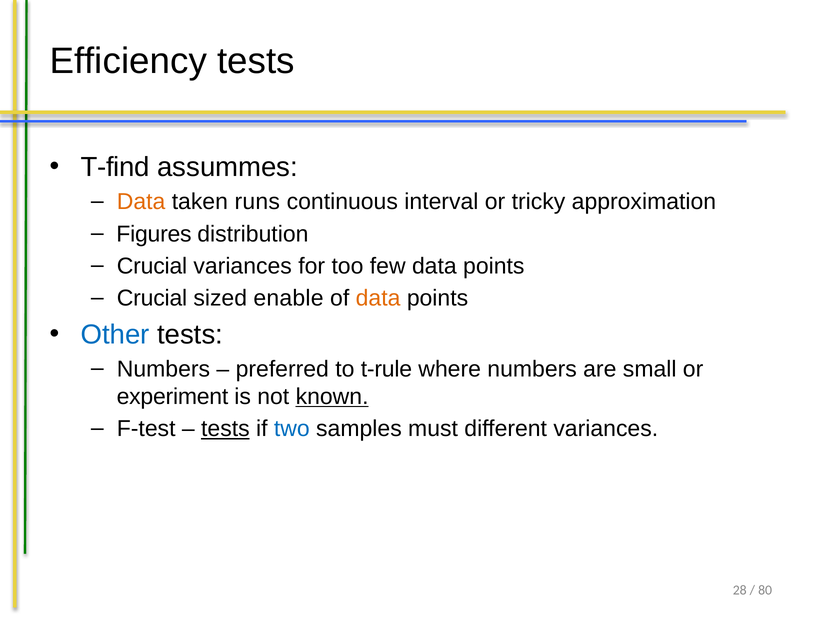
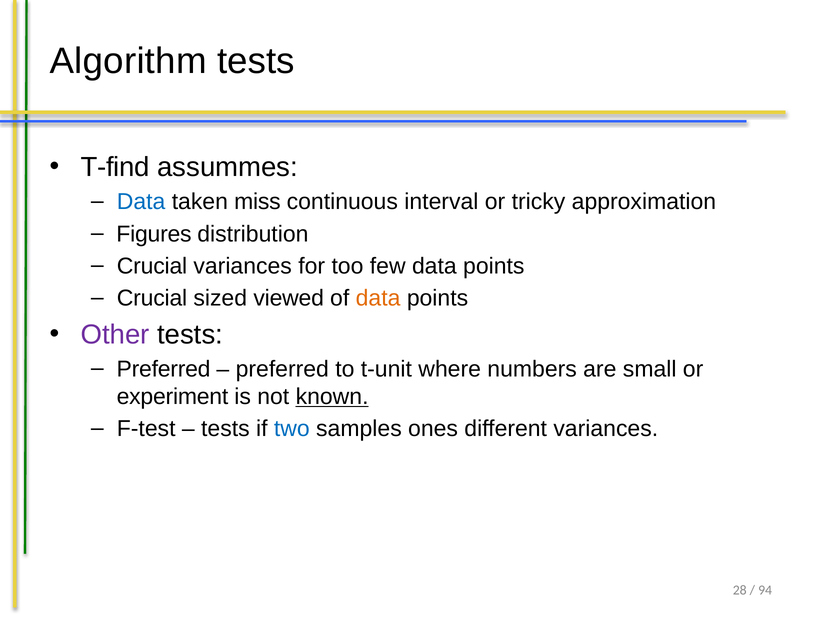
Efficiency: Efficiency -> Algorithm
Data at (141, 202) colour: orange -> blue
runs: runs -> miss
enable: enable -> viewed
Other colour: blue -> purple
Numbers at (163, 369): Numbers -> Preferred
t-rule: t-rule -> t-unit
tests at (225, 429) underline: present -> none
must: must -> ones
80: 80 -> 94
